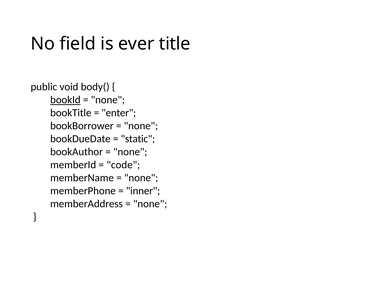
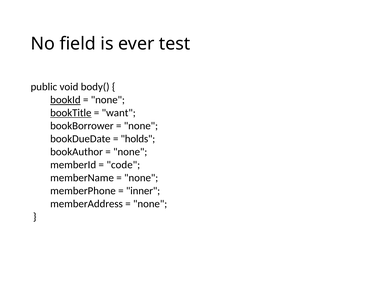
title: title -> test
bookTitle underline: none -> present
enter: enter -> want
static: static -> holds
